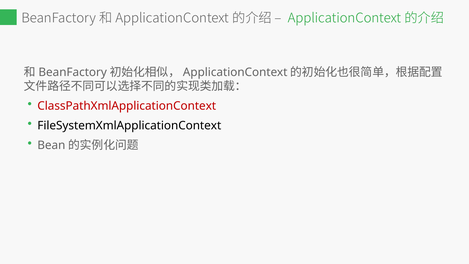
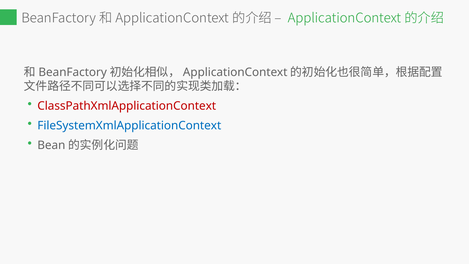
FileSystemXmlApplicationContext colour: black -> blue
